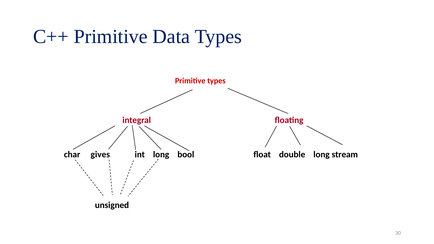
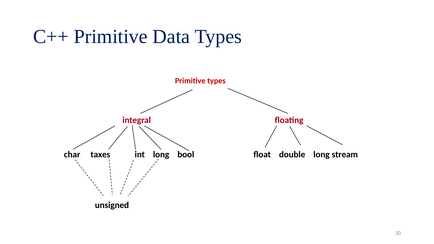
gives: gives -> taxes
